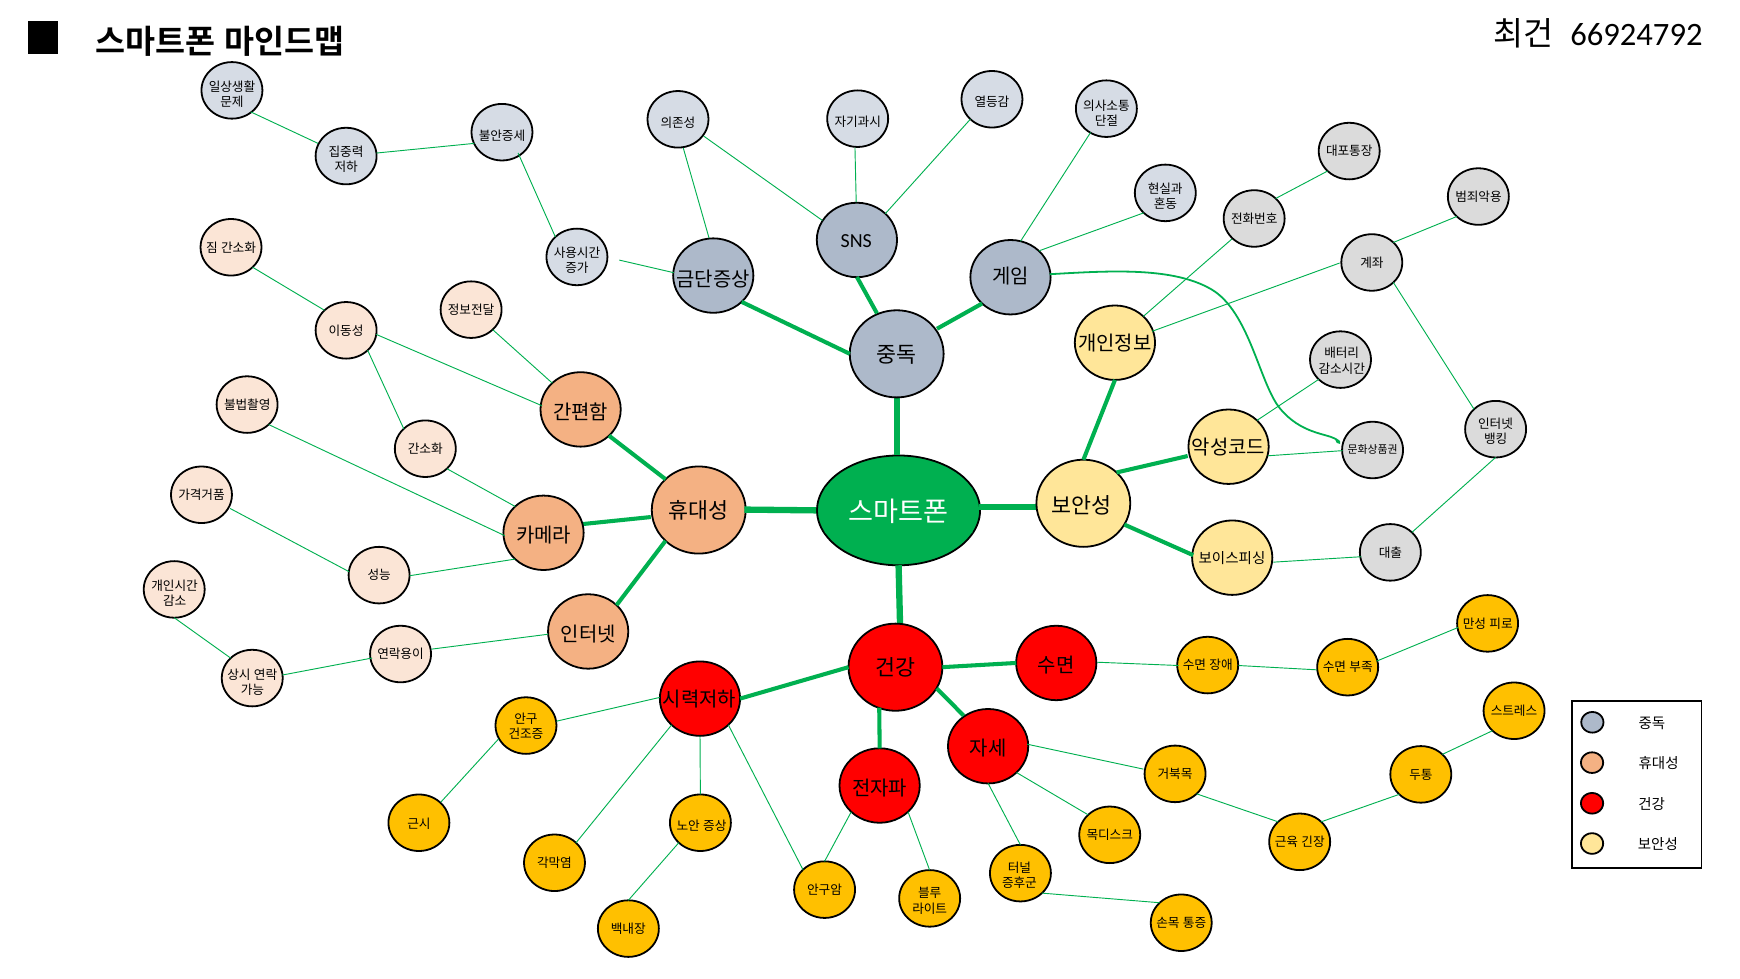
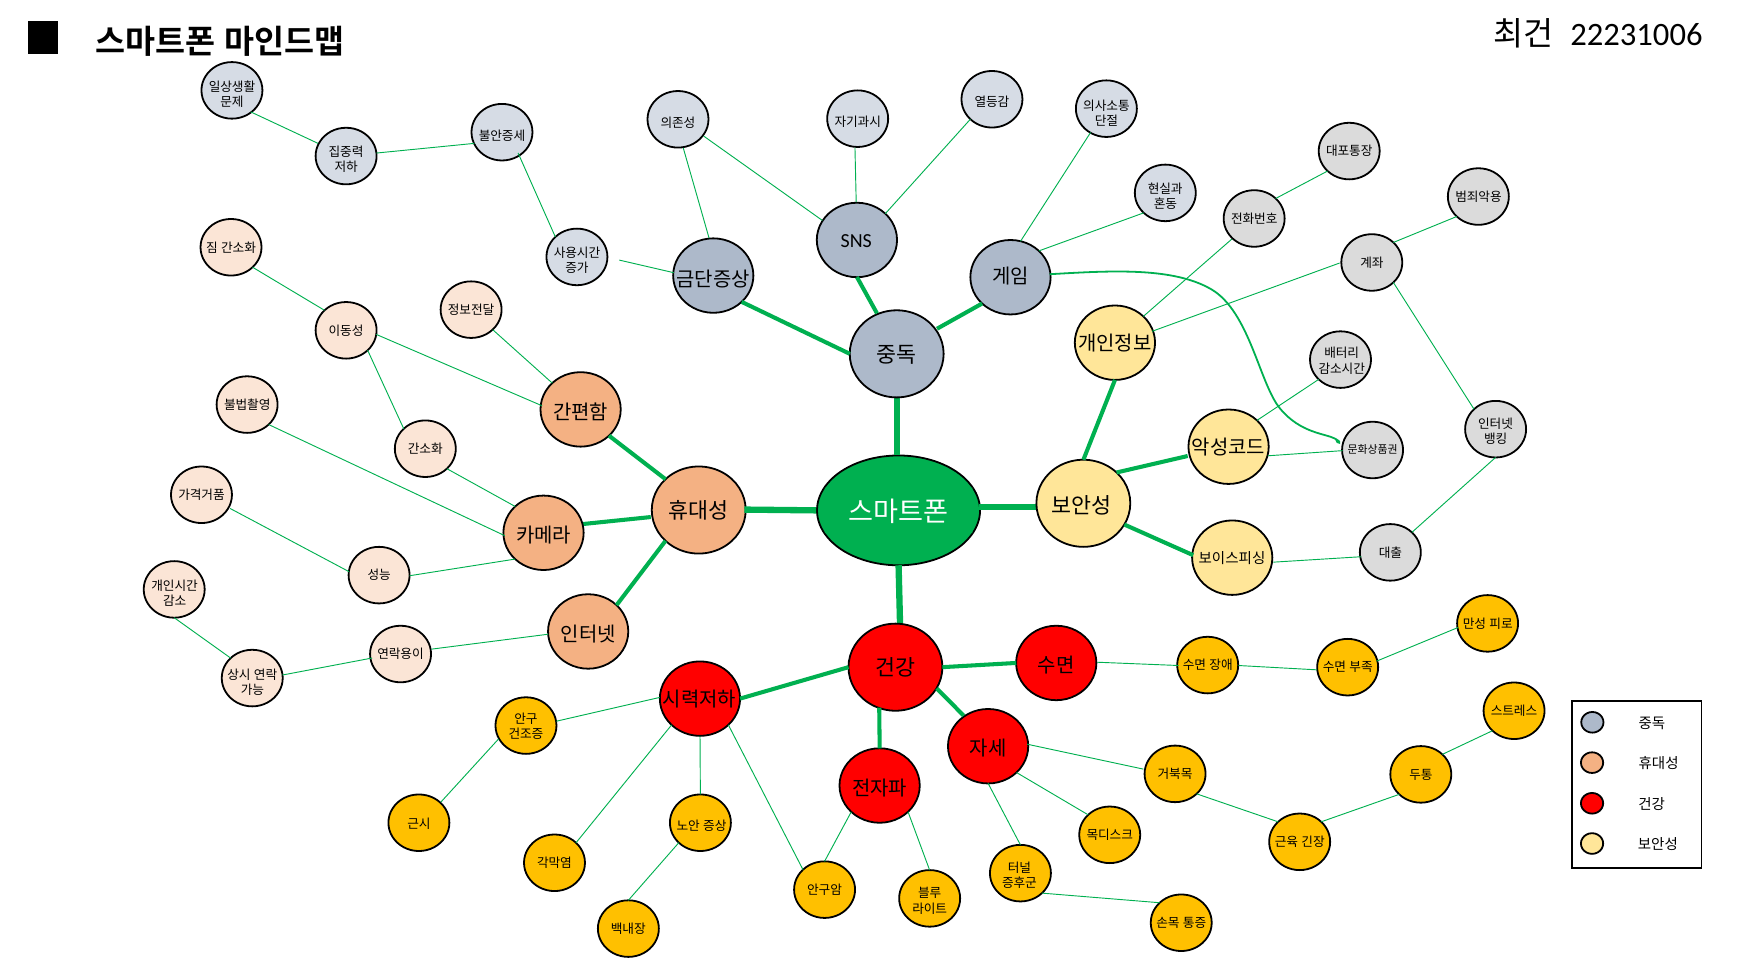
66924792: 66924792 -> 22231006
